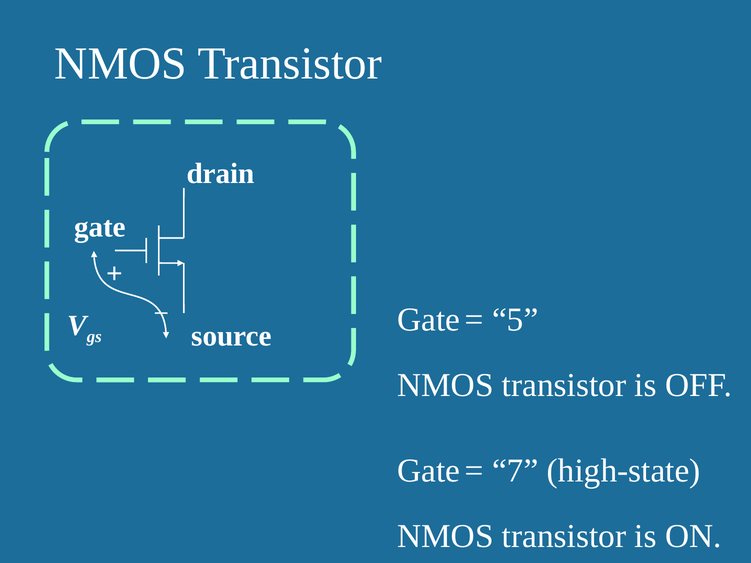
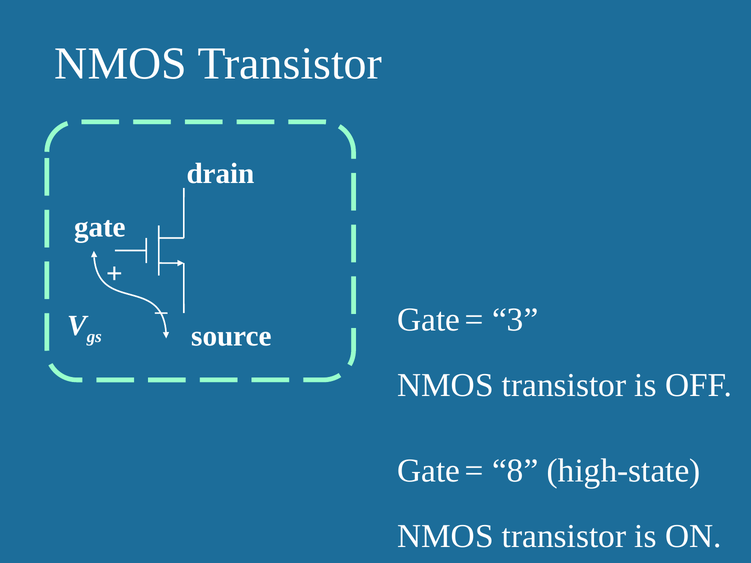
5: 5 -> 3
7: 7 -> 8
